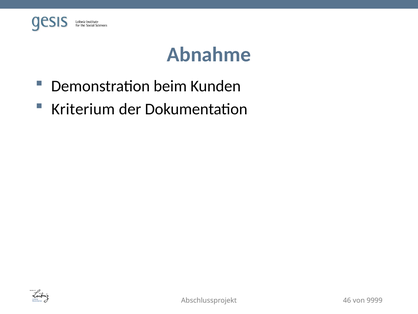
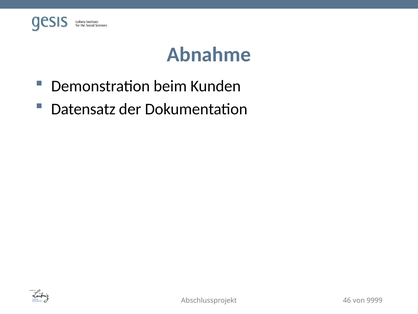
Kriterium: Kriterium -> Datensatz
